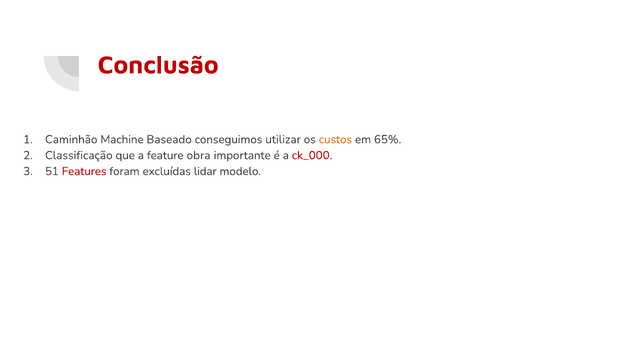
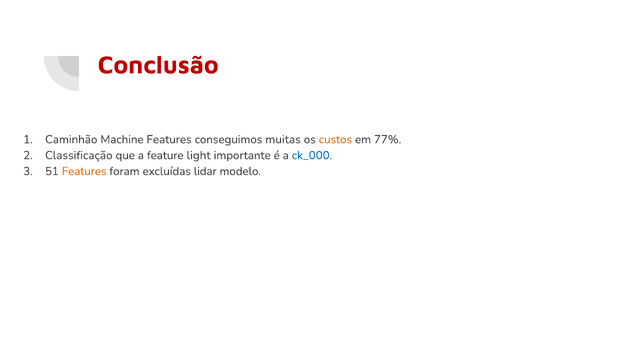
Machine Baseado: Baseado -> Features
utilizar: utilizar -> muitas
65%: 65% -> 77%
obra: obra -> light
ck_000 colour: red -> blue
Features at (84, 171) colour: red -> orange
